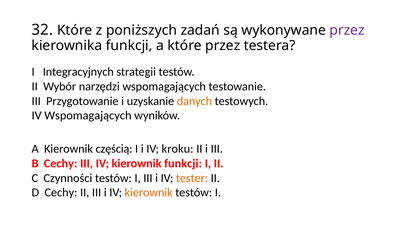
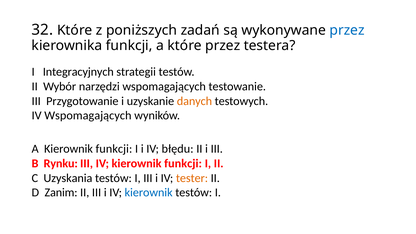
przez at (347, 30) colour: purple -> blue
A Kierownik częścią: częścią -> funkcji
kroku: kroku -> błędu
B Cechy: Cechy -> Rynku
Czynności: Czynności -> Uzyskania
D Cechy: Cechy -> Zanim
kierownik at (149, 193) colour: orange -> blue
